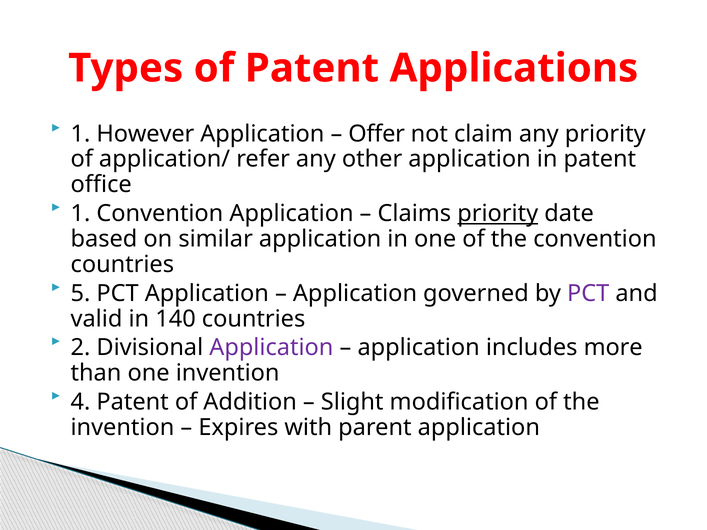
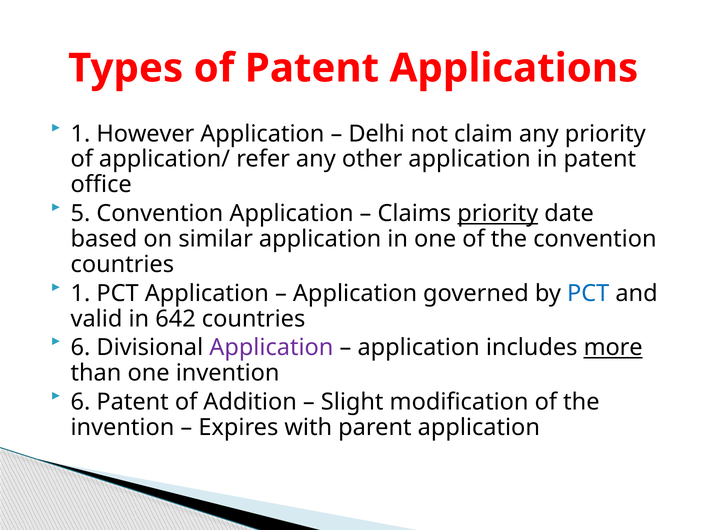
Offer: Offer -> Delhi
1 at (80, 214): 1 -> 5
5 at (80, 293): 5 -> 1
PCT at (588, 293) colour: purple -> blue
140: 140 -> 642
2 at (80, 348): 2 -> 6
more underline: none -> present
4 at (80, 402): 4 -> 6
